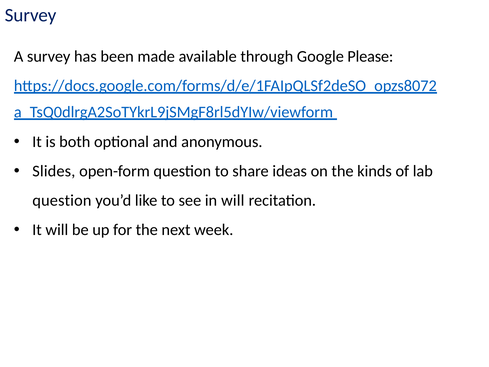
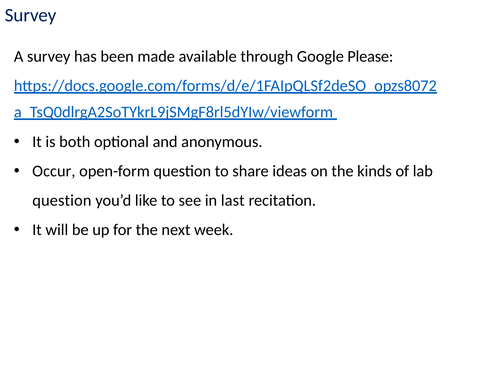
Slides: Slides -> Occur
in will: will -> last
